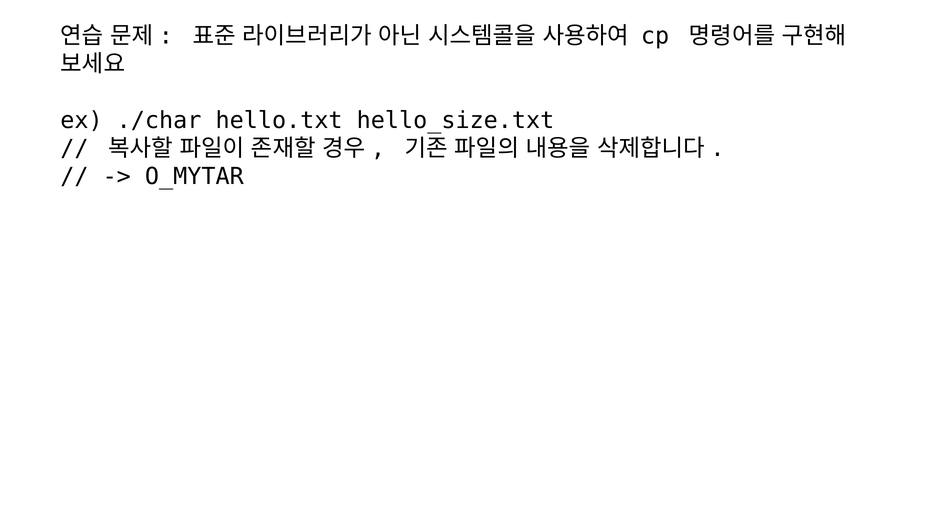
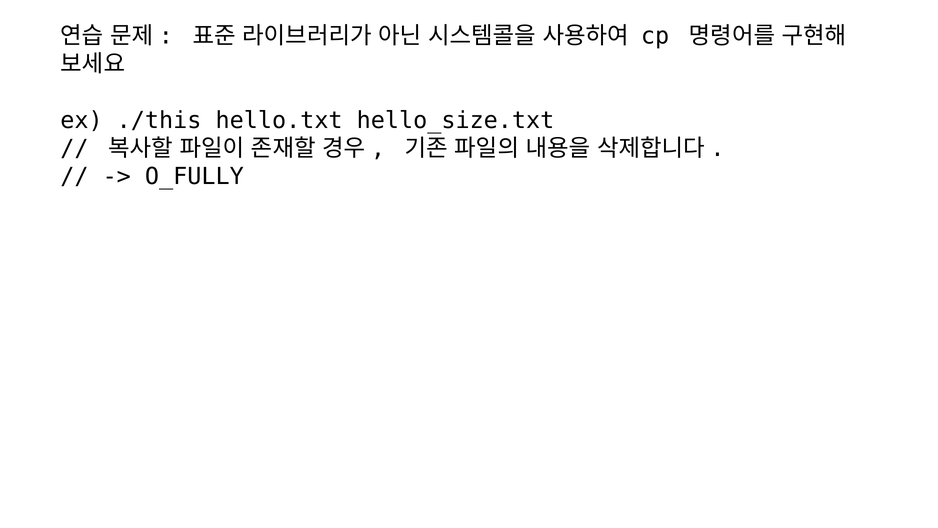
./char: ./char -> ./this
O_MYTAR: O_MYTAR -> O_FULLY
